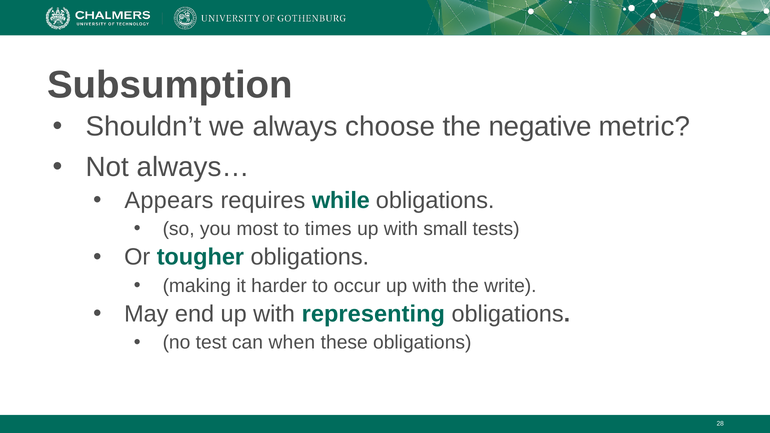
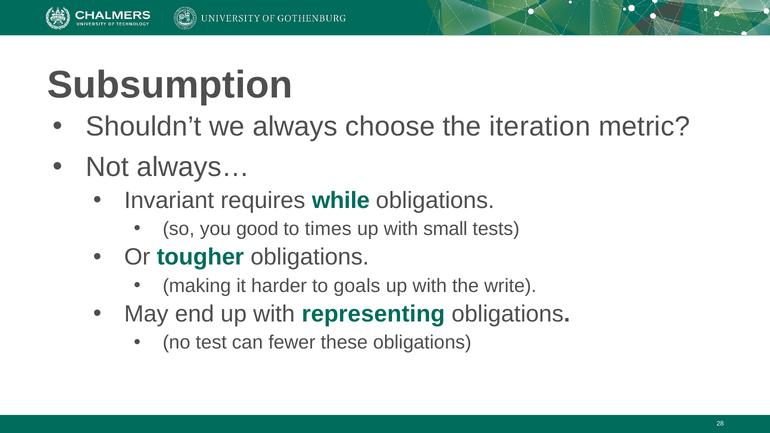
negative: negative -> iteration
Appears: Appears -> Invariant
most: most -> good
occur: occur -> goals
when: when -> fewer
